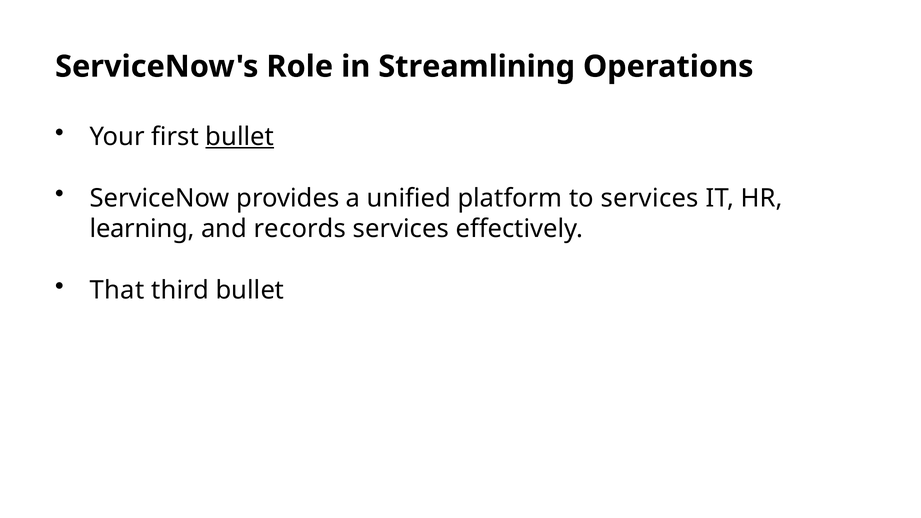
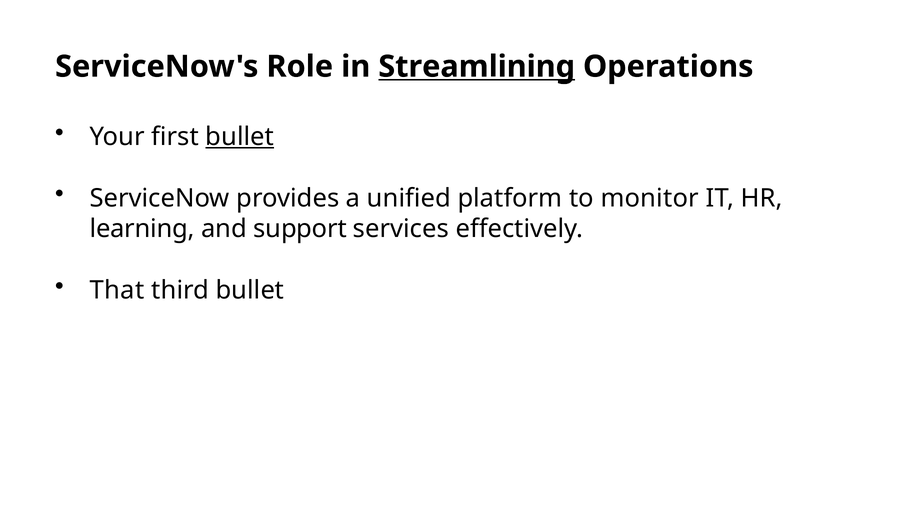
Streamlining underline: none -> present
to services: services -> monitor
records: records -> support
